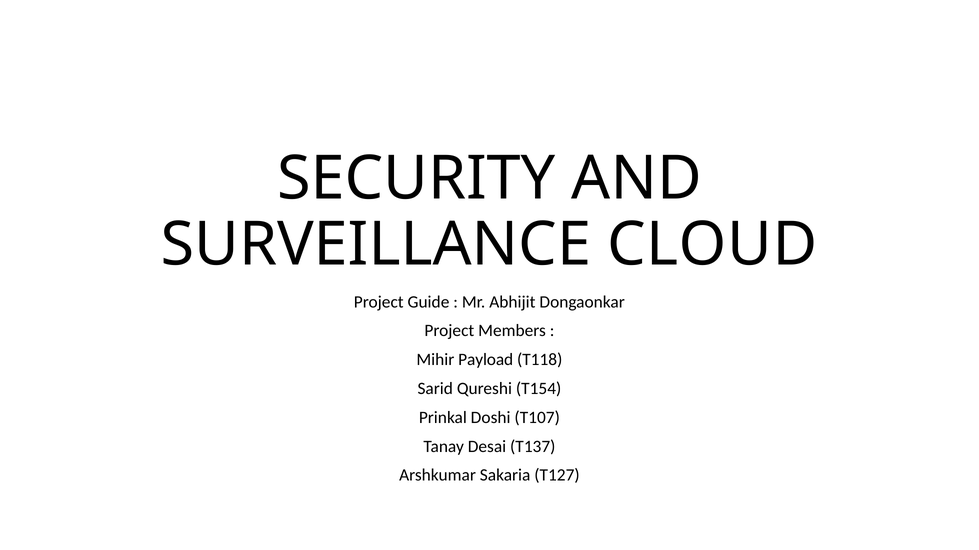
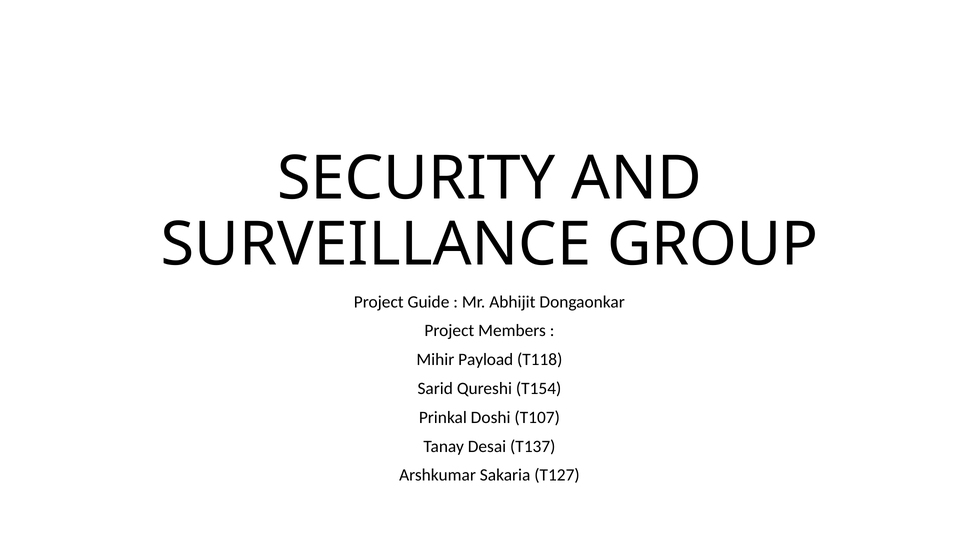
CLOUD: CLOUD -> GROUP
